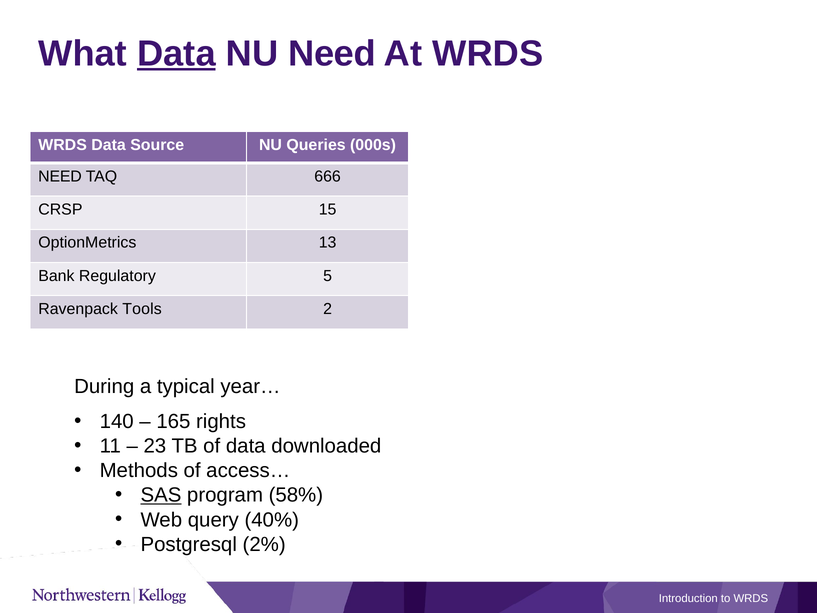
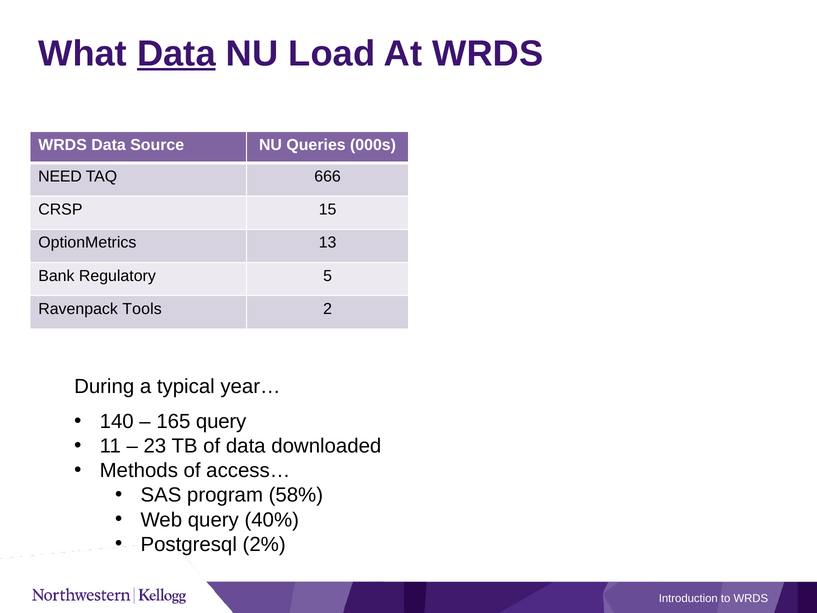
NU Need: Need -> Load
165 rights: rights -> query
SAS underline: present -> none
